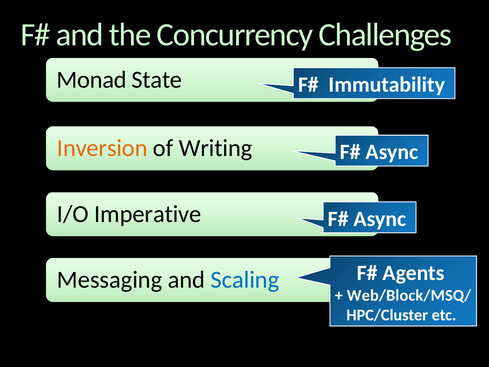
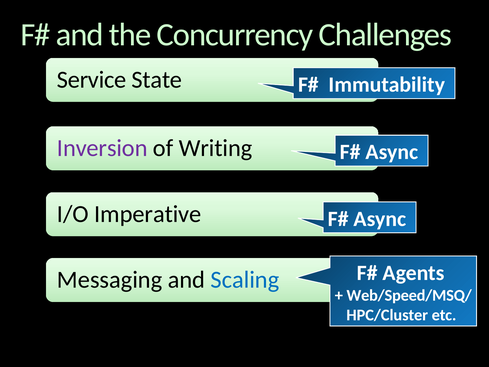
Monad: Monad -> Service
Inversion colour: orange -> purple
Web/Block/MSQ/: Web/Block/MSQ/ -> Web/Speed/MSQ/
